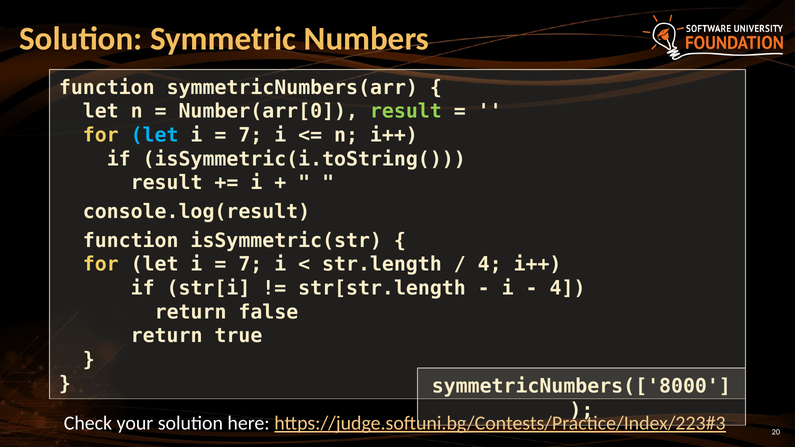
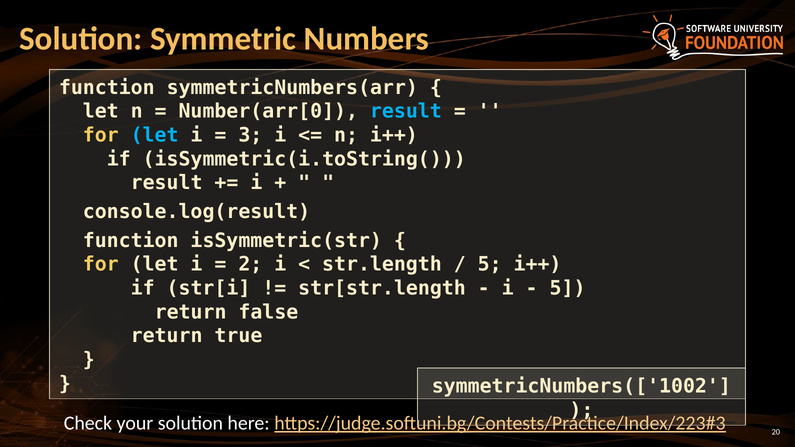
result at (406, 111) colour: light green -> light blue
7 at (250, 135): 7 -> 3
7 at (250, 265): 7 -> 2
4 at (490, 265): 4 -> 5
4 at (568, 288): 4 -> 5
symmetricNumbers(['8000: symmetricNumbers(['8000 -> symmetricNumbers(['1002
